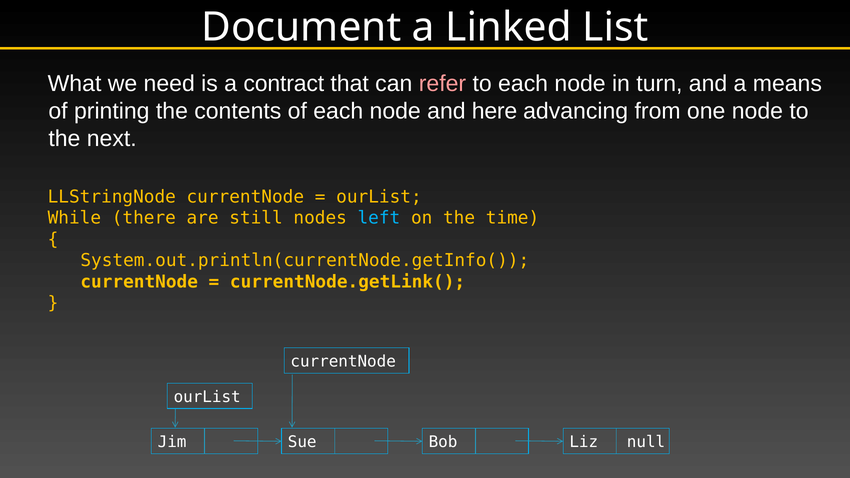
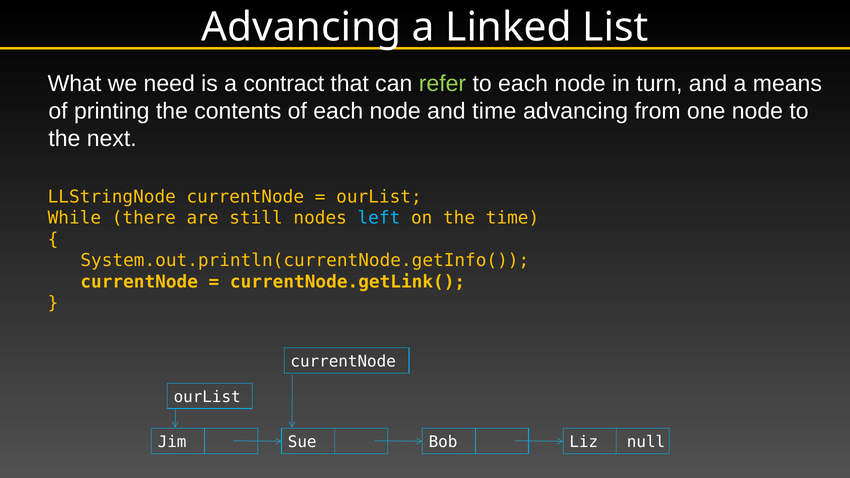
Document at (301, 27): Document -> Advancing
refer colour: pink -> light green
and here: here -> time
